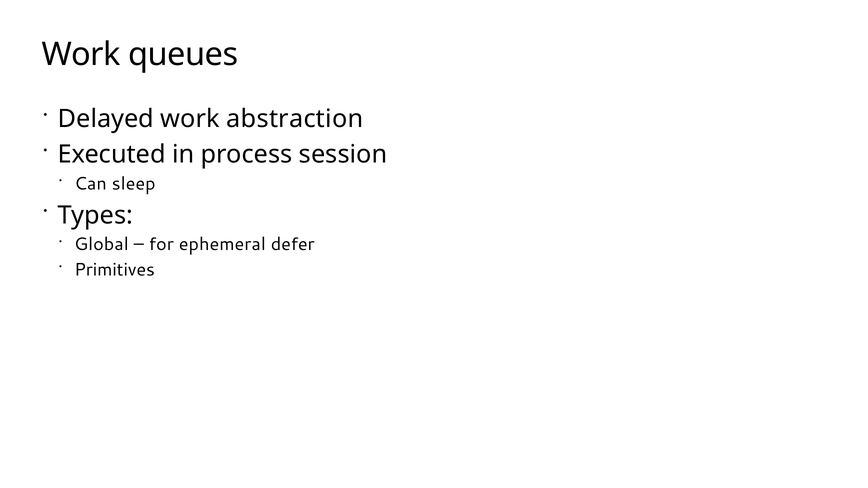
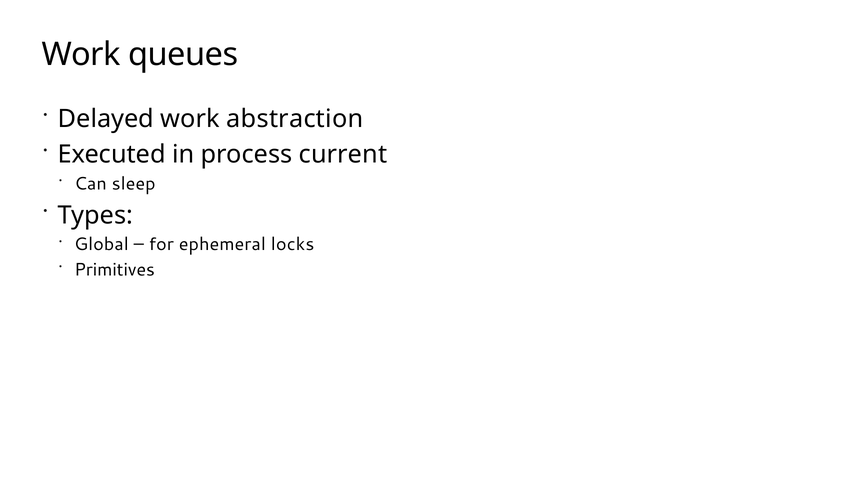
session: session -> current
defer: defer -> locks
